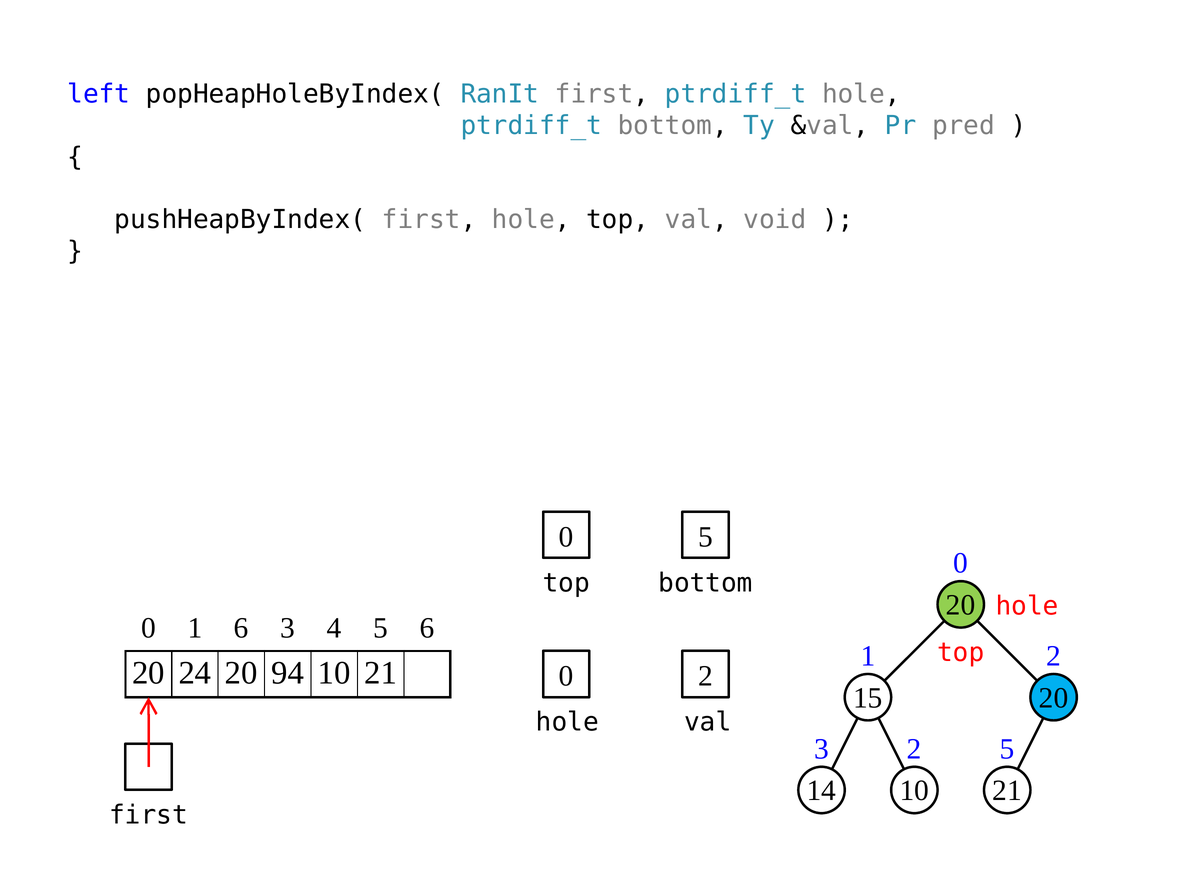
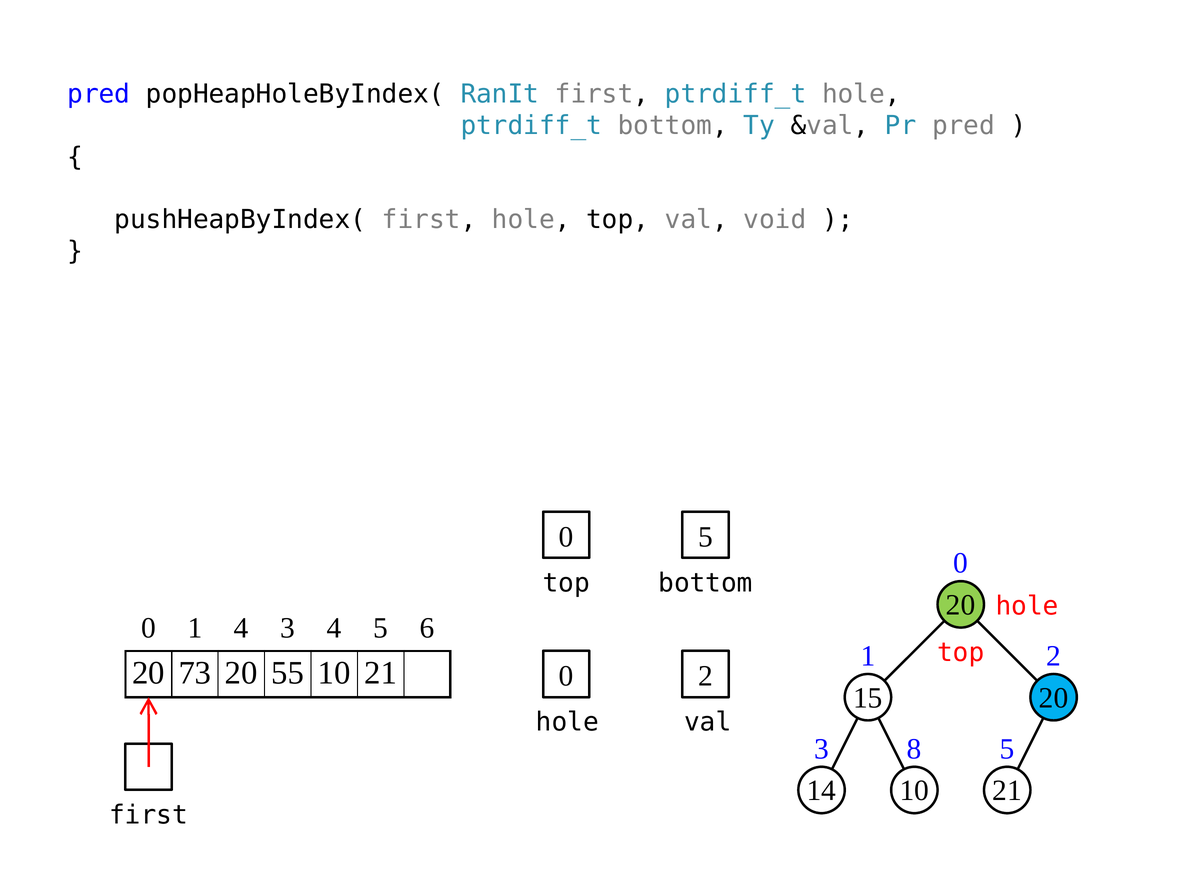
left at (99, 94): left -> pred
1 6: 6 -> 4
24: 24 -> 73
94: 94 -> 55
3 2: 2 -> 8
